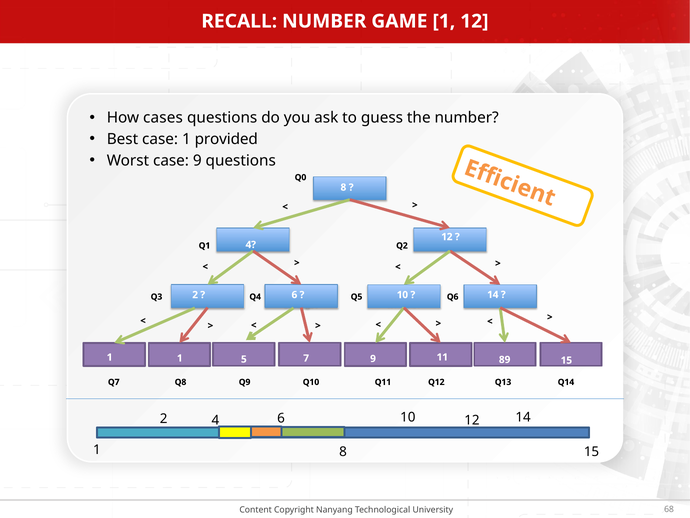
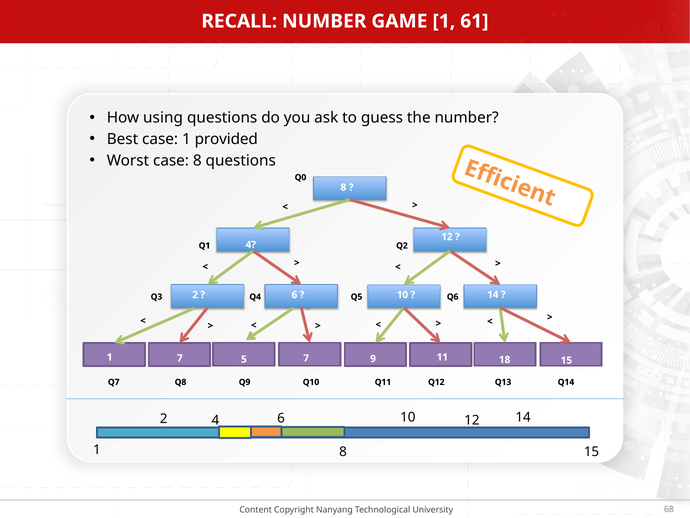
1 12: 12 -> 61
cases: cases -> using
case 9: 9 -> 8
1 1: 1 -> 7
89: 89 -> 18
